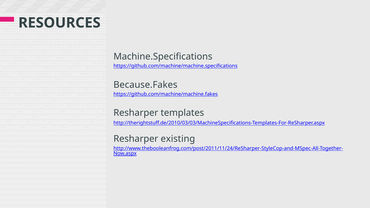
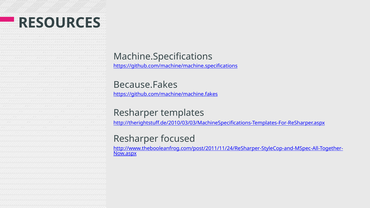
existing: existing -> focused
